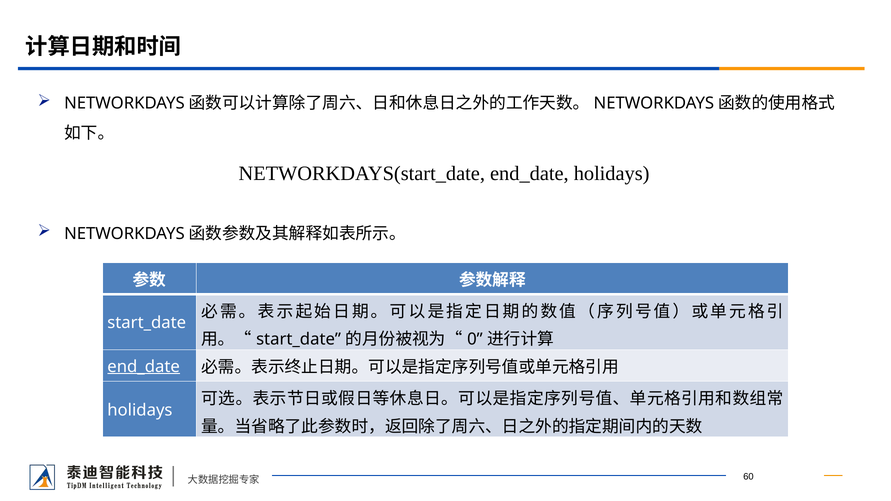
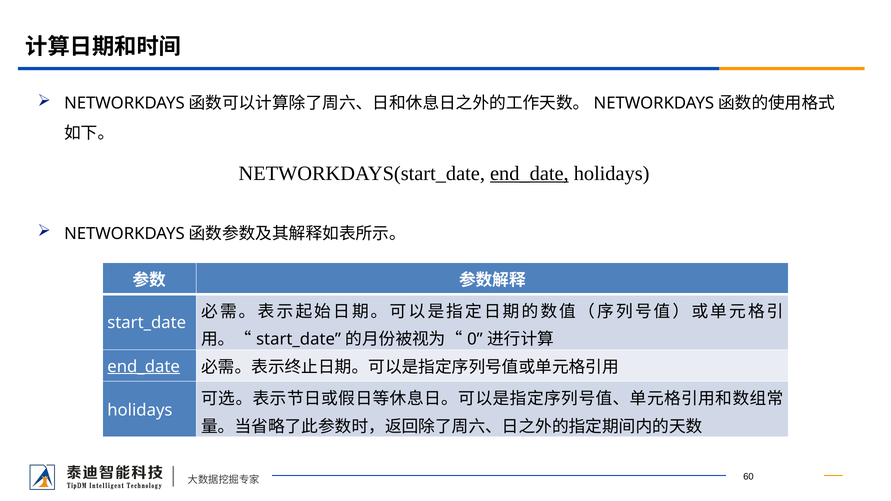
end_date at (529, 173) underline: none -> present
